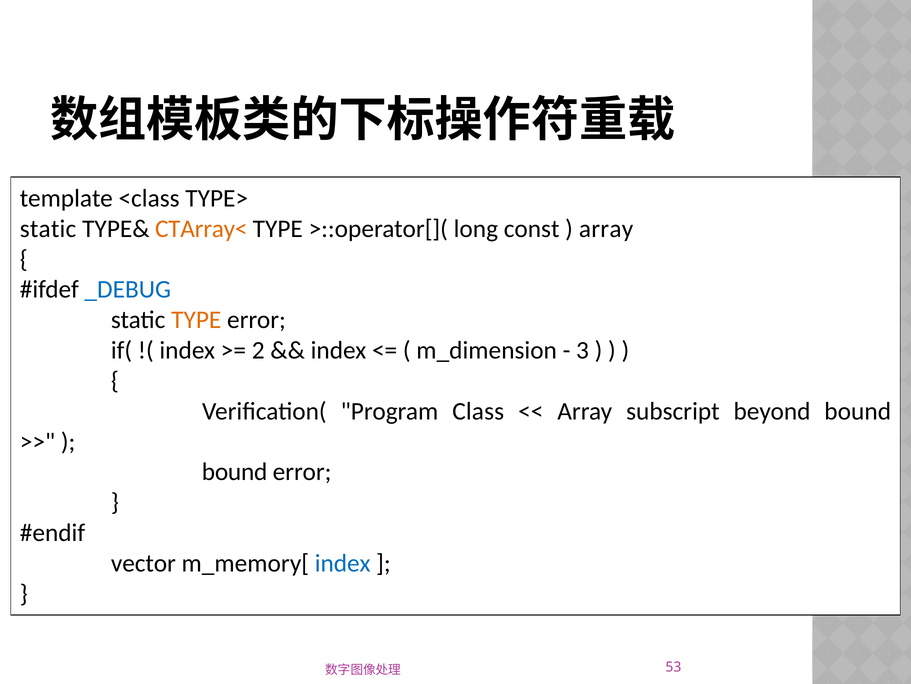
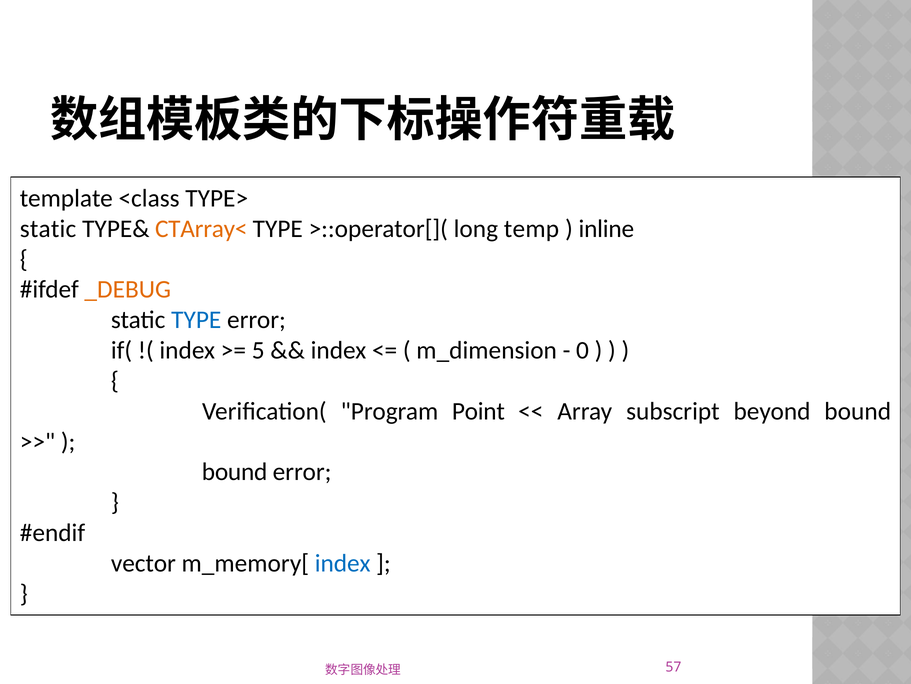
const: const -> temp
array at (606, 229): array -> inline
_DEBUG colour: blue -> orange
TYPE at (196, 320) colour: orange -> blue
2: 2 -> 5
3: 3 -> 0
Class: Class -> Point
53: 53 -> 57
